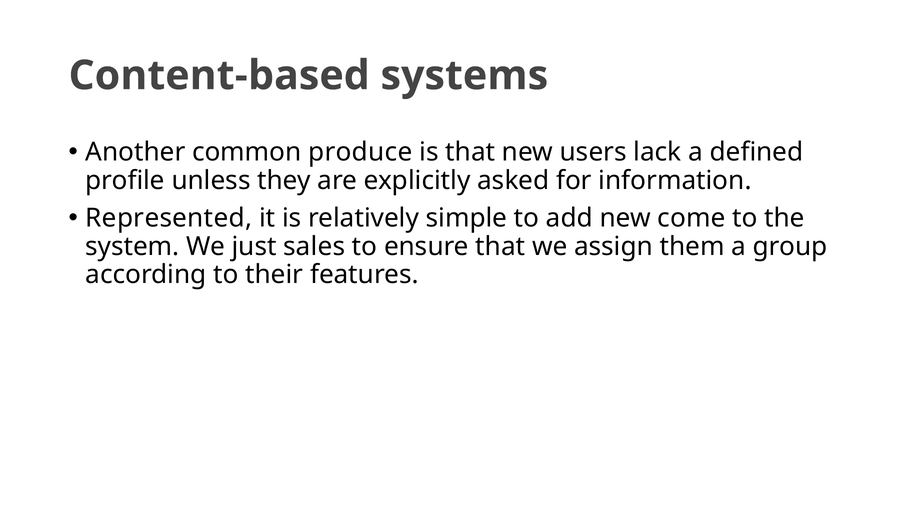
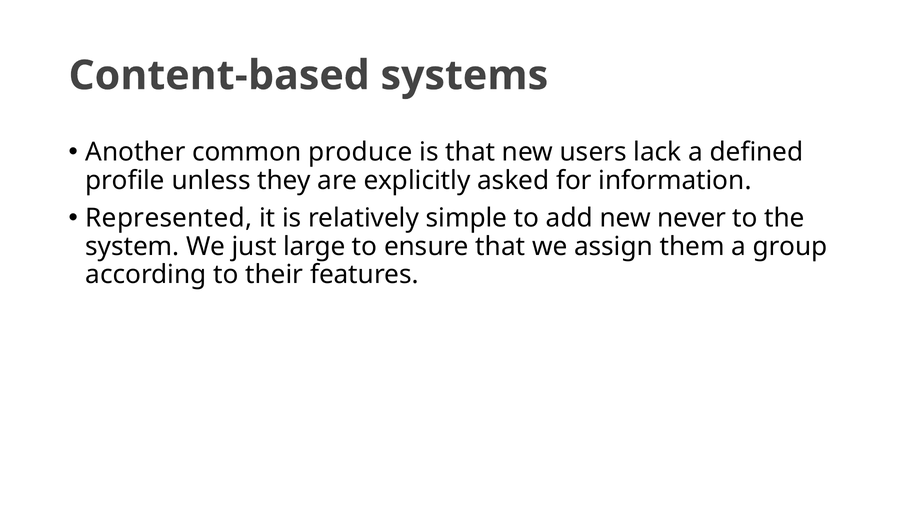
come: come -> never
sales: sales -> large
